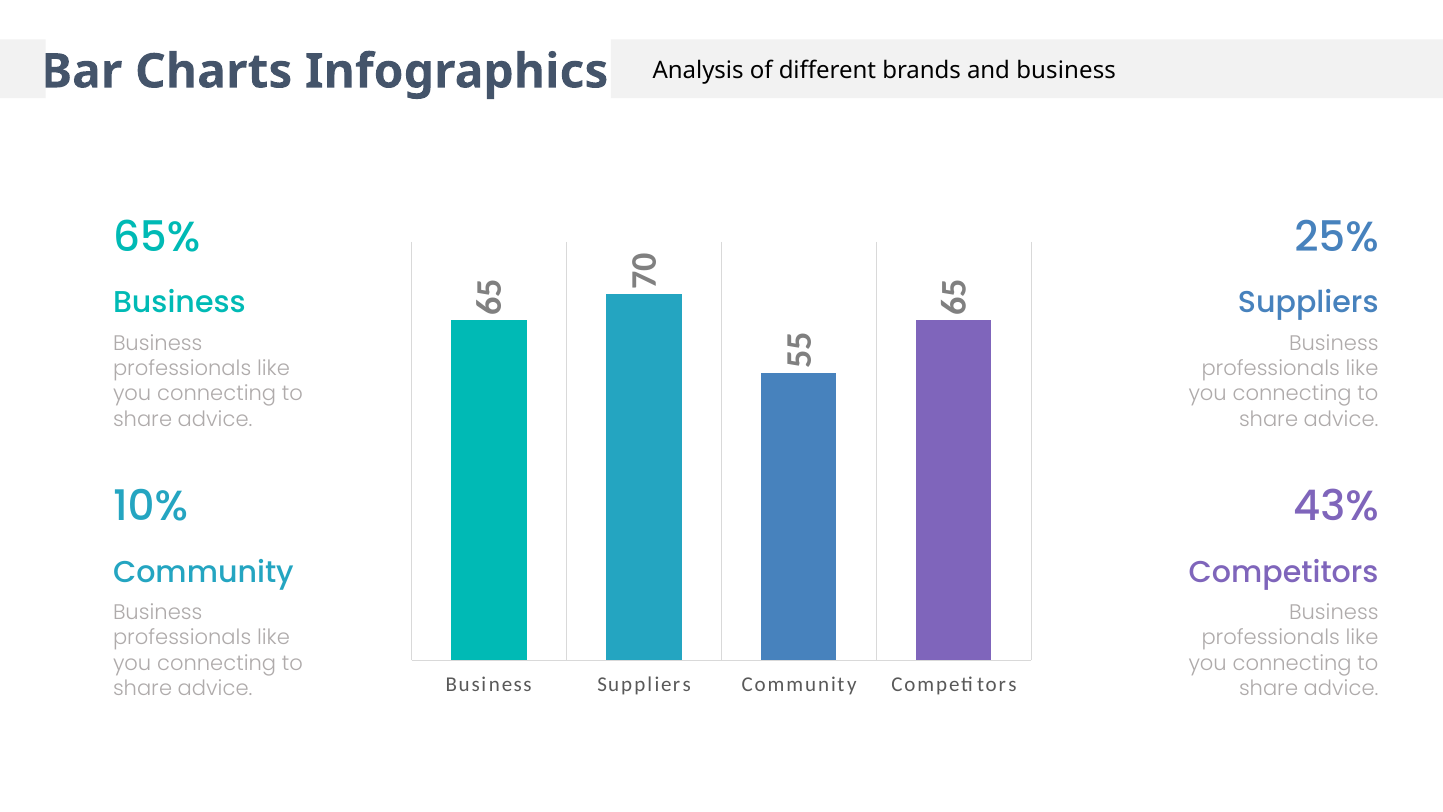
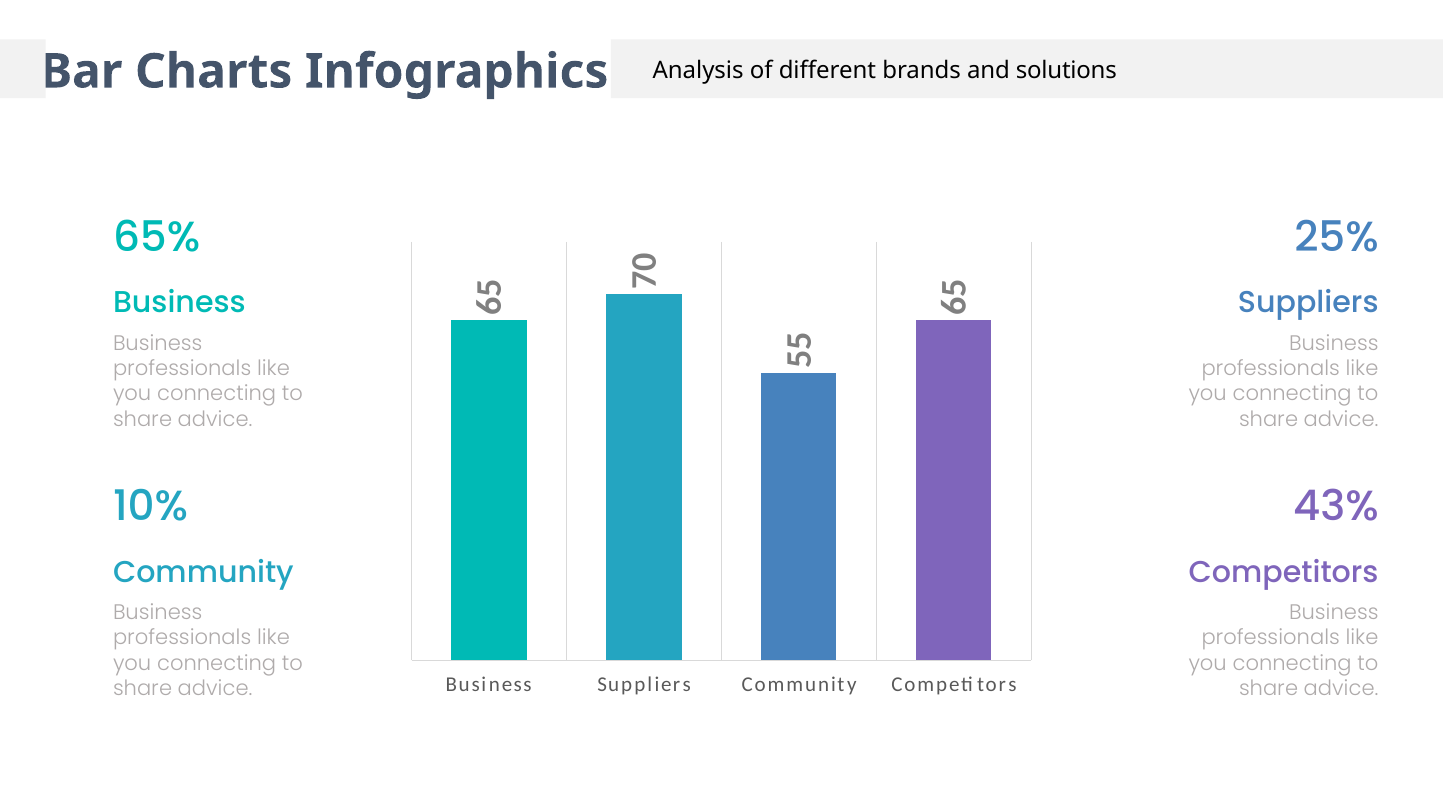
and business: business -> solutions
